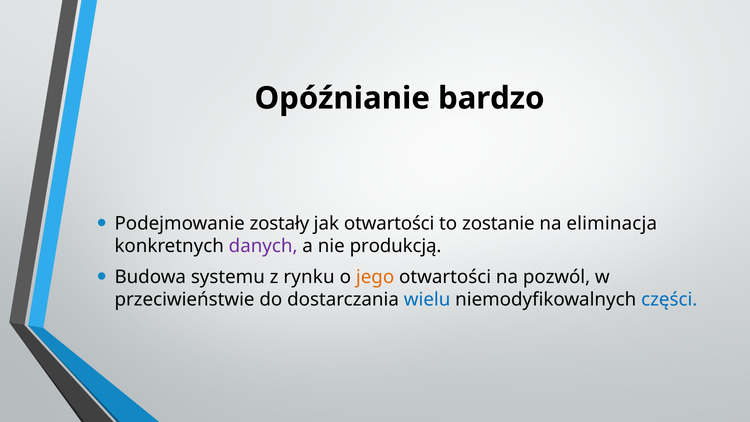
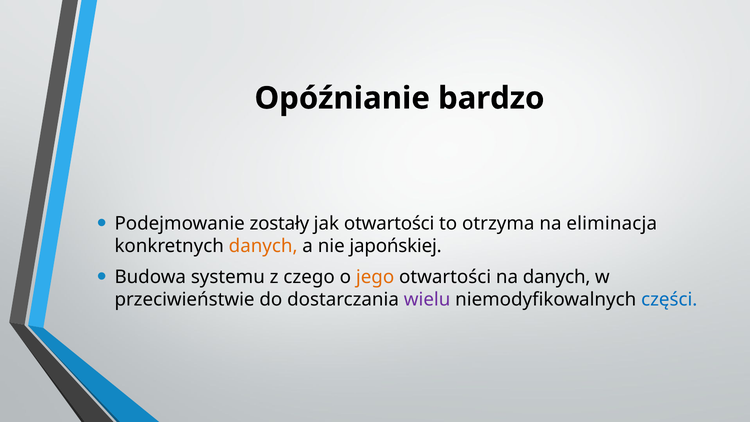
zostanie: zostanie -> otrzyma
danych at (263, 246) colour: purple -> orange
produkcją: produkcją -> japońskiej
rynku: rynku -> czego
na pozwól: pozwól -> danych
wielu colour: blue -> purple
